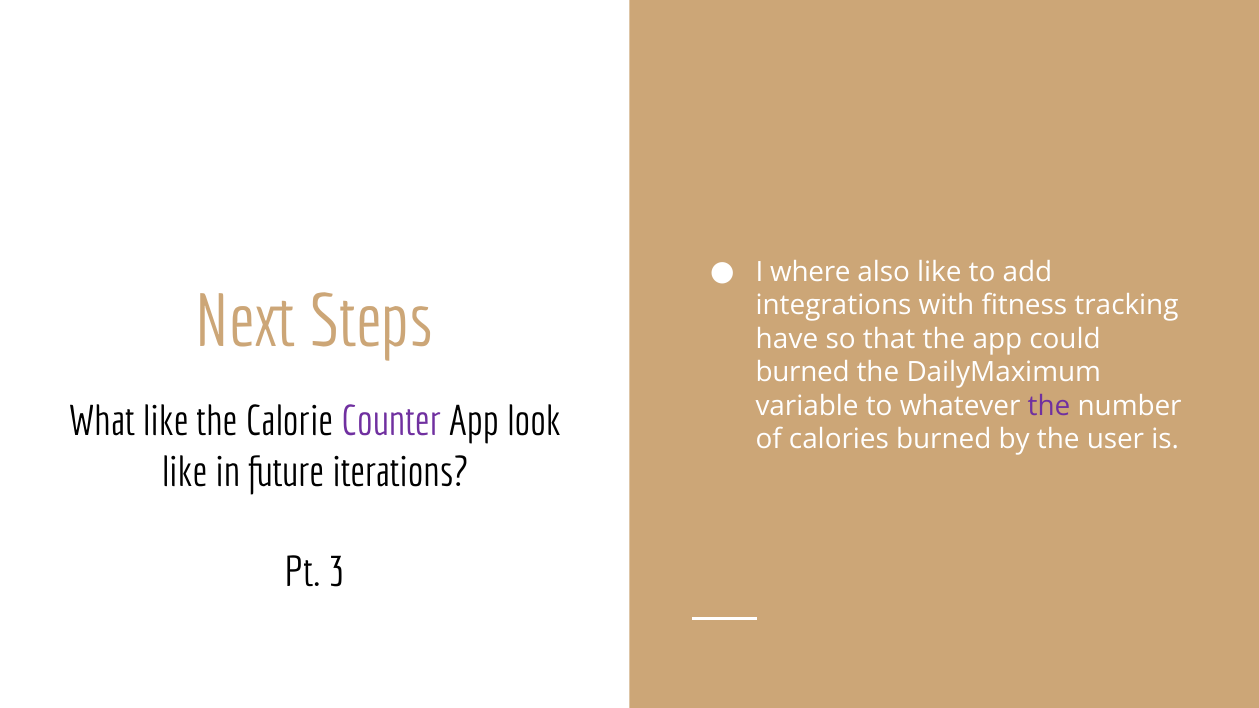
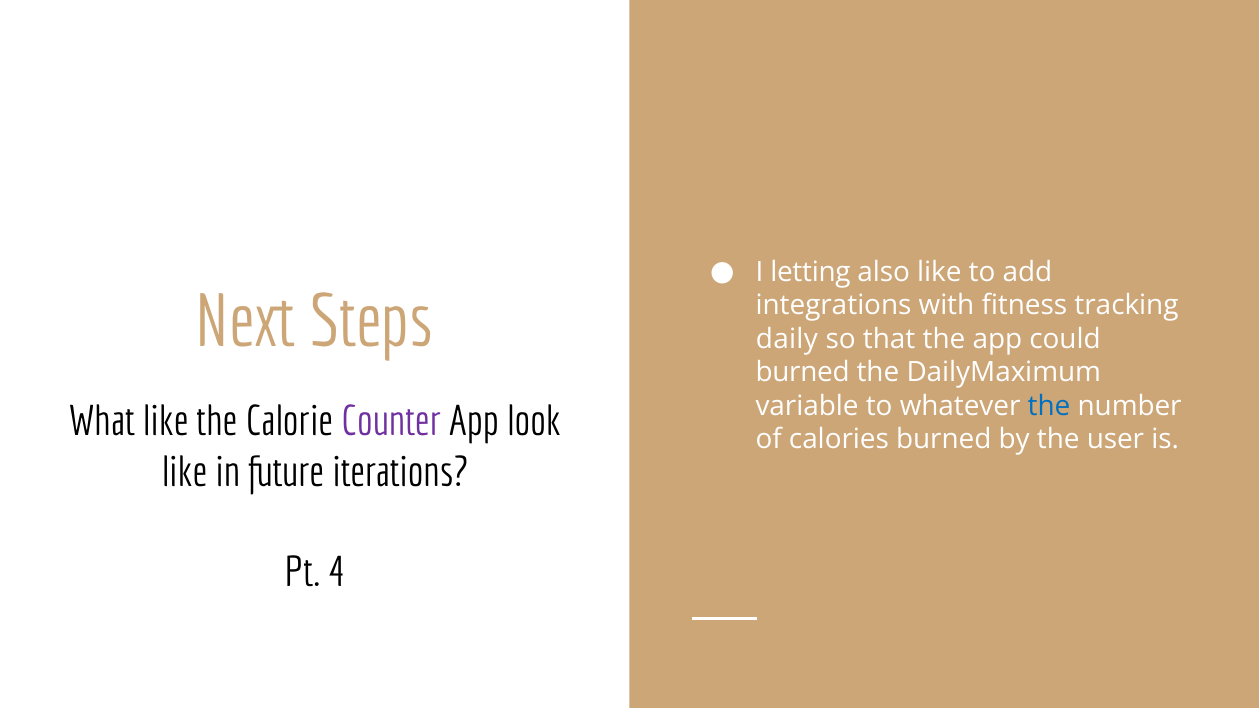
where: where -> letting
have: have -> daily
the at (1049, 406) colour: purple -> blue
3: 3 -> 4
